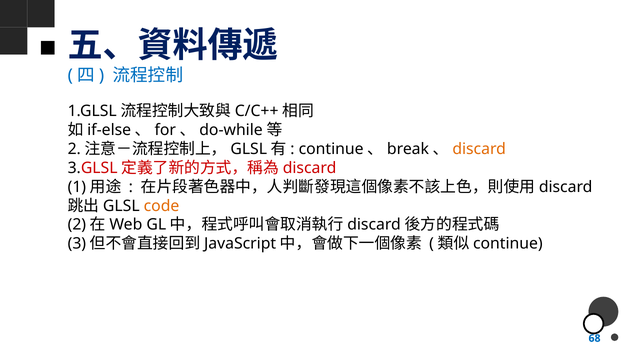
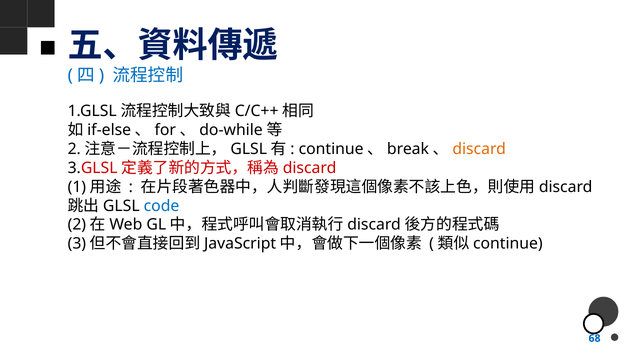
code colour: orange -> blue
